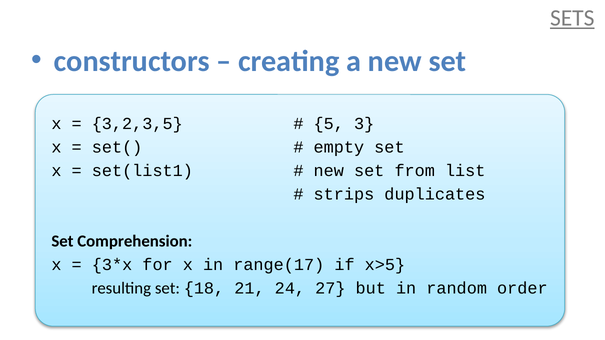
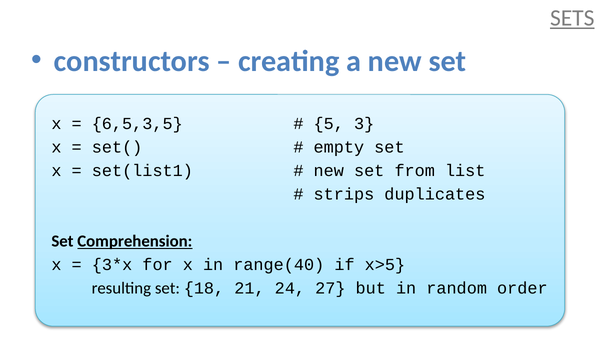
3,2,3,5: 3,2,3,5 -> 6,5,3,5
Comprehension underline: none -> present
range(17: range(17 -> range(40
